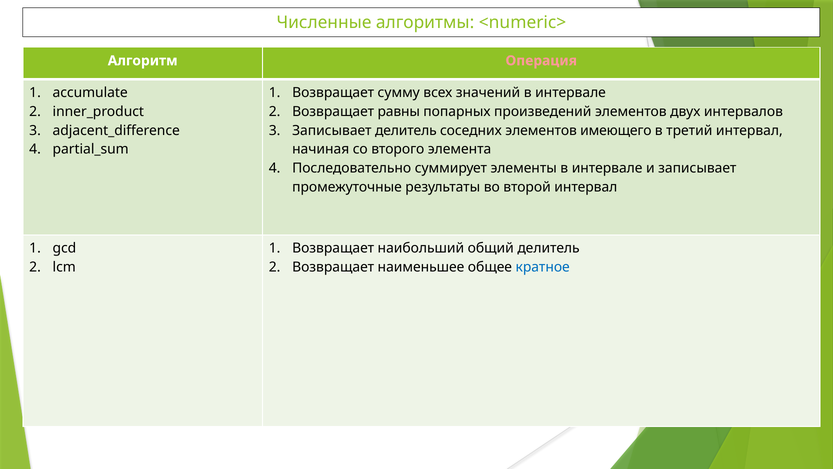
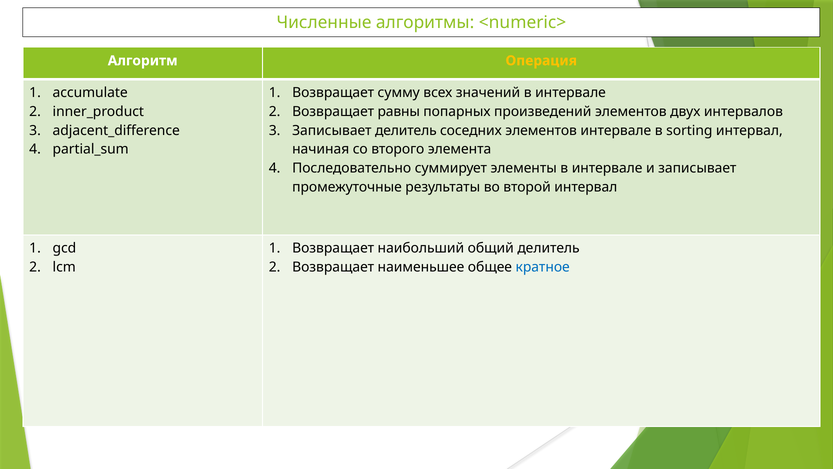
Операция colour: pink -> yellow
элементов имеющего: имеющего -> интервале
третий: третий -> sorting
